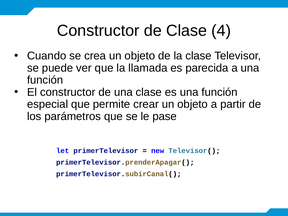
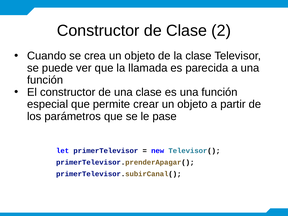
4: 4 -> 2
